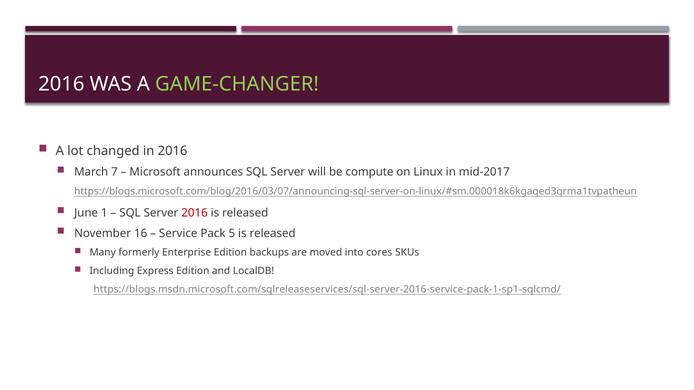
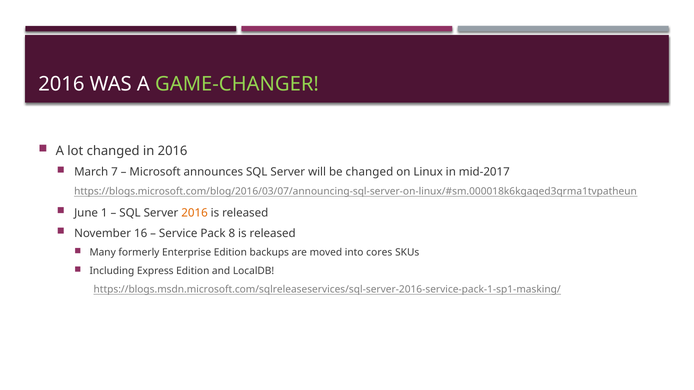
be compute: compute -> changed
2016 at (195, 213) colour: red -> orange
5: 5 -> 8
https://blogs.msdn.microsoft.com/sqlreleaseservices/sql-server-2016-service-pack-1-sp1-sqlcmd/: https://blogs.msdn.microsoft.com/sqlreleaseservices/sql-server-2016-service-pack-1-sp1-sqlcmd/ -> https://blogs.msdn.microsoft.com/sqlreleaseservices/sql-server-2016-service-pack-1-sp1-masking/
